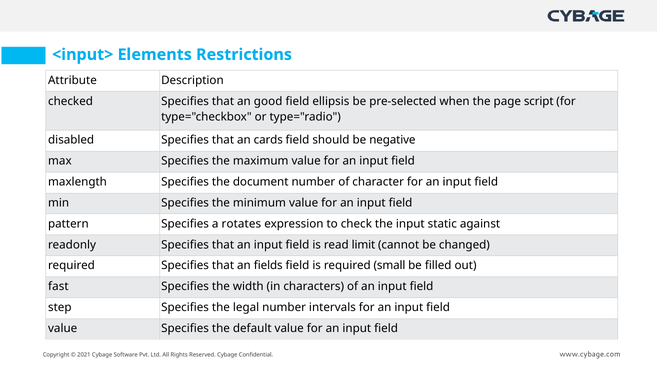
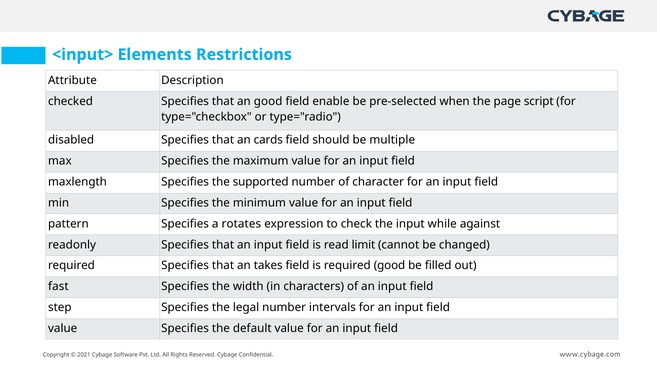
ellipsis: ellipsis -> enable
negative: negative -> multiple
document: document -> supported
static: static -> while
fields: fields -> takes
required small: small -> good
